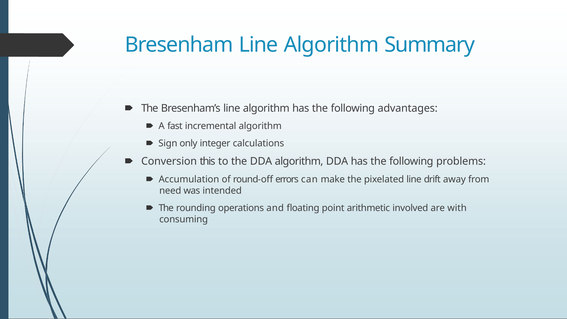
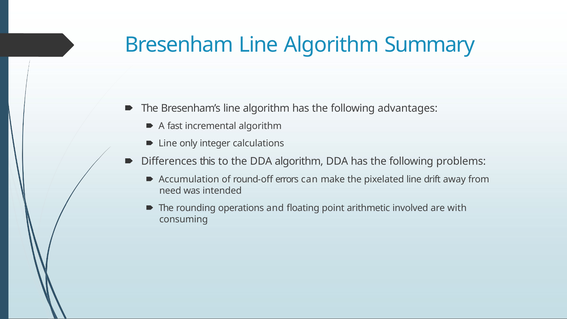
Sign at (168, 143): Sign -> Line
Conversion: Conversion -> Differences
